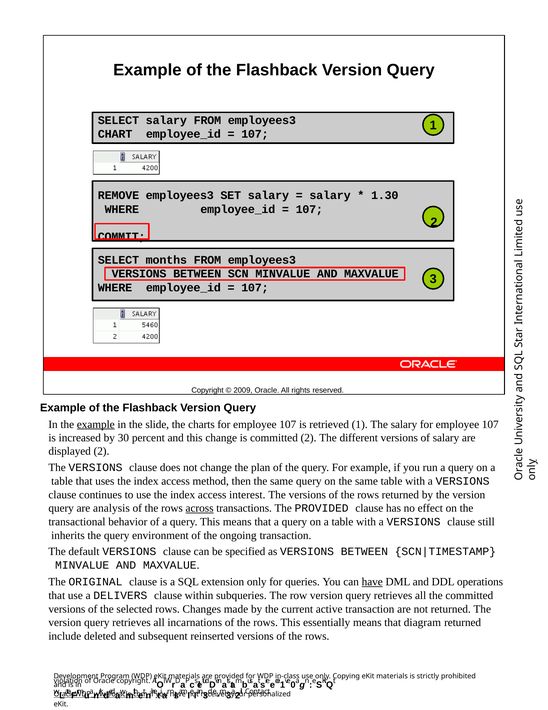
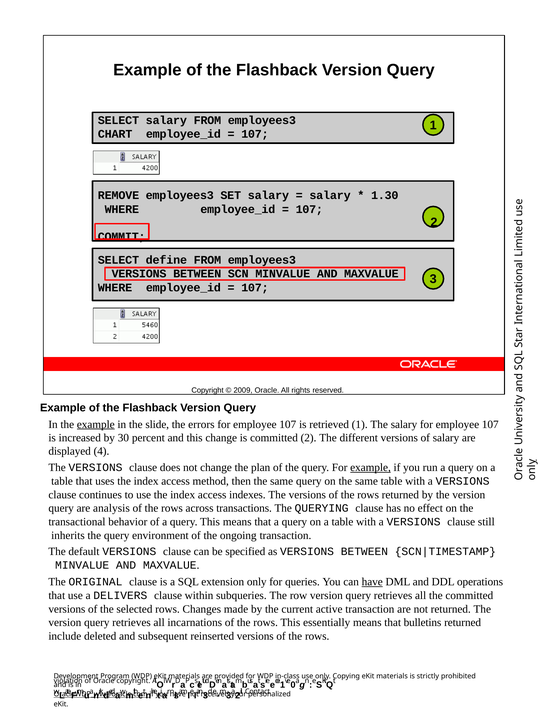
months: months -> define
charts: charts -> errors
displayed 2: 2 -> 4
example at (371, 467) underline: none -> present
interest: interest -> indexes
across underline: present -> none
The PROVIDED: PROVIDED -> QUERYING
diagram: diagram -> bulletins
